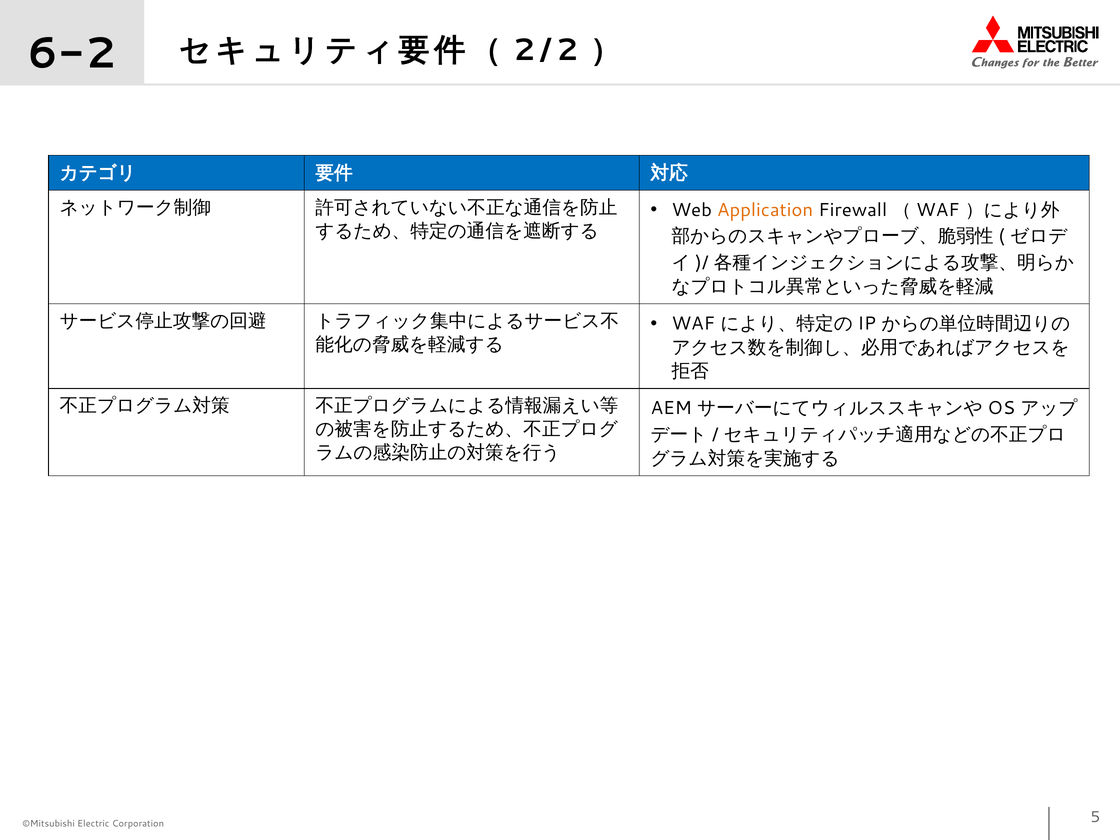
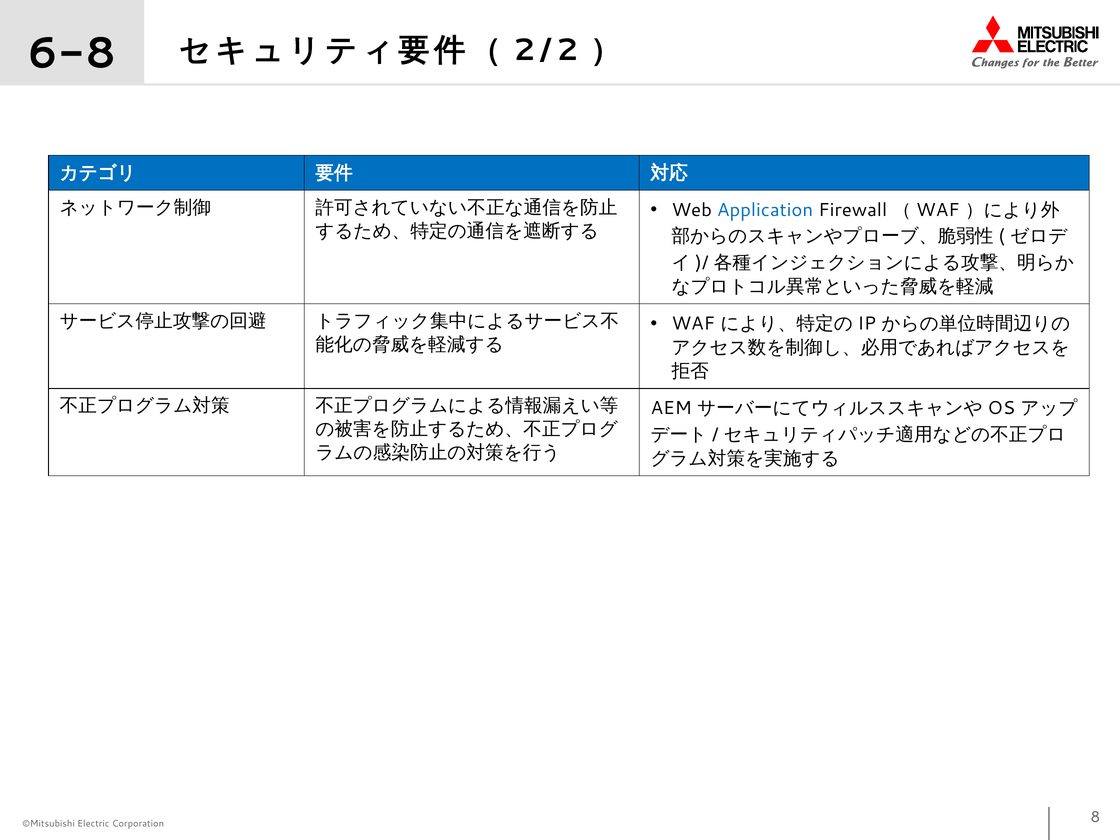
6-2: 6-2 -> 6-8
Application colour: orange -> blue
5: 5 -> 8
